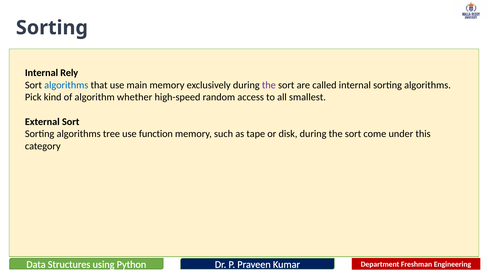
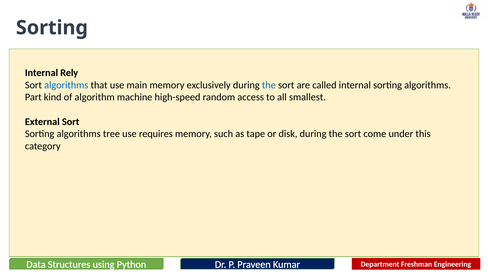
the at (269, 85) colour: purple -> blue
Pick: Pick -> Part
whether: whether -> machine
function: function -> requires
